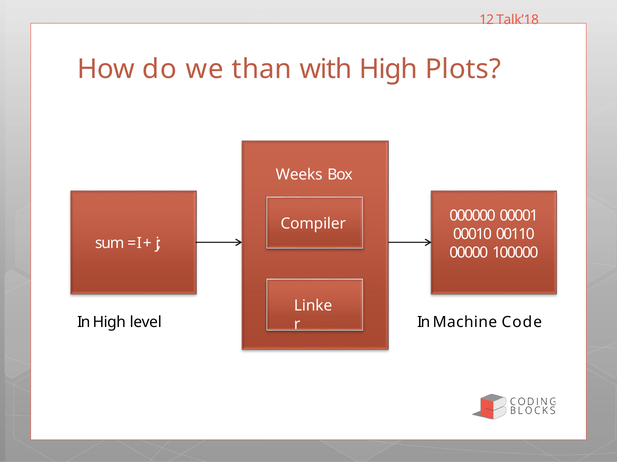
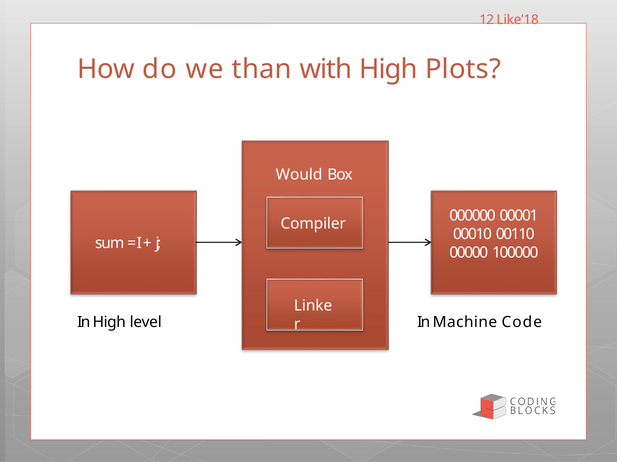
Talk’18: Talk’18 -> Like’18
Weeks: Weeks -> Would
